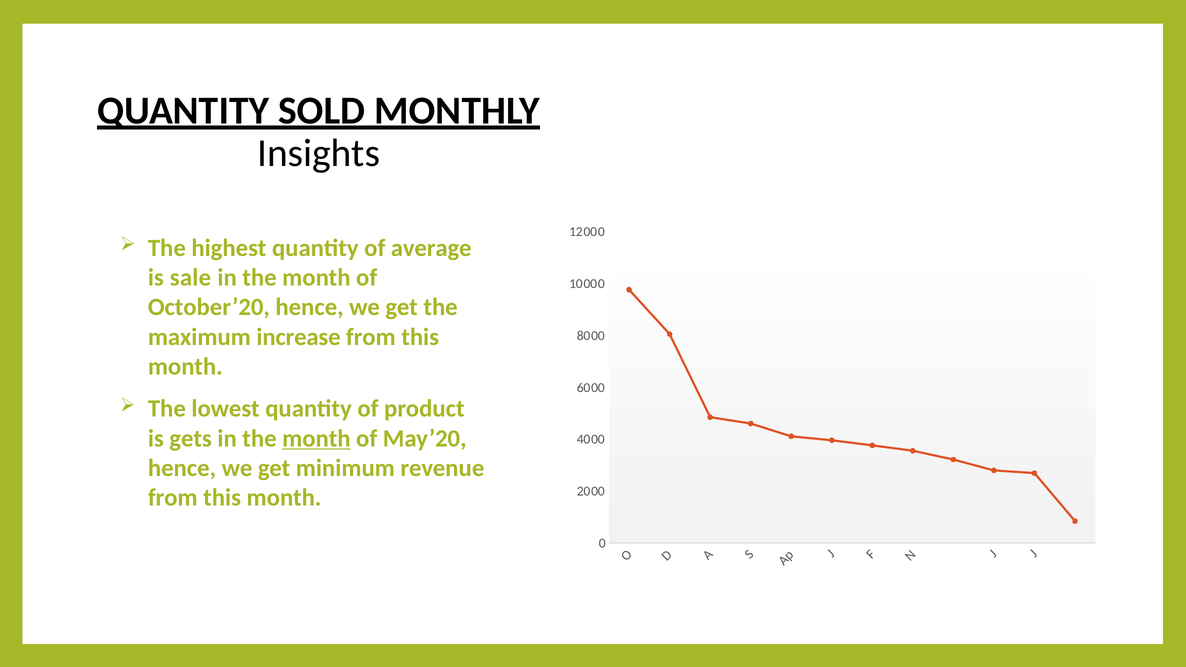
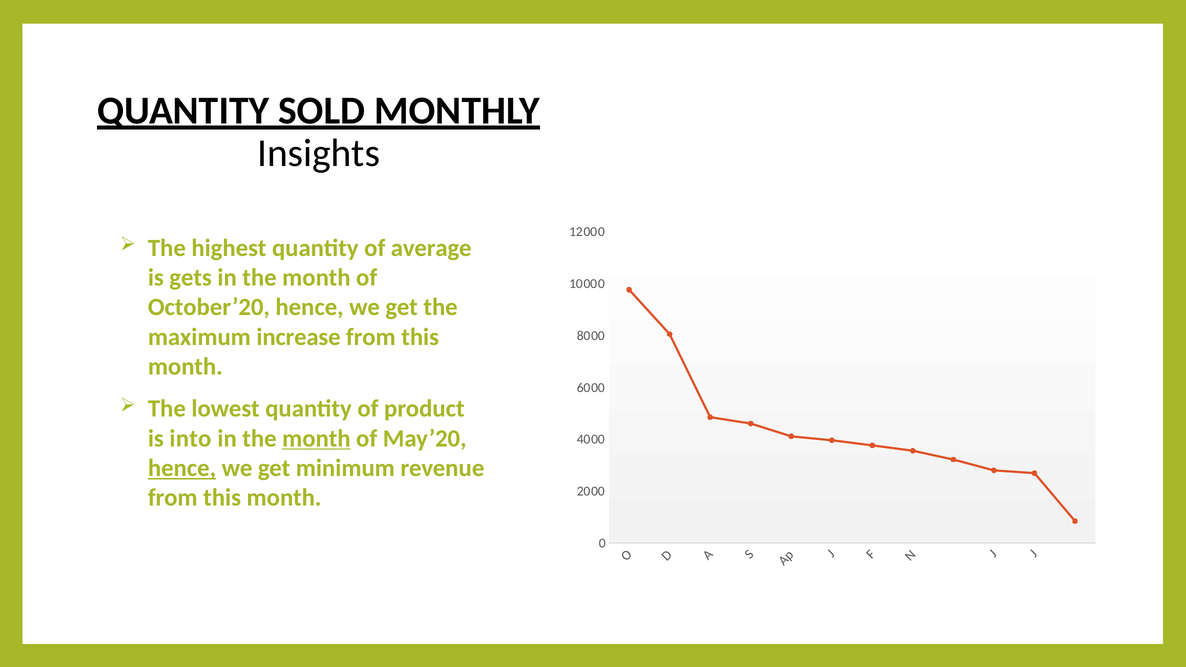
sale: sale -> gets
gets: gets -> into
hence at (182, 468) underline: none -> present
